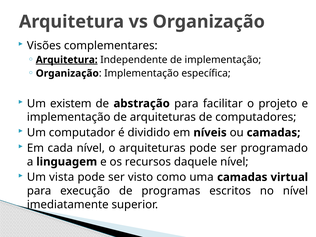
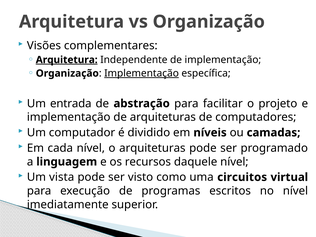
Implementação at (142, 73) underline: none -> present
existem: existem -> entrada
uma camadas: camadas -> circuitos
